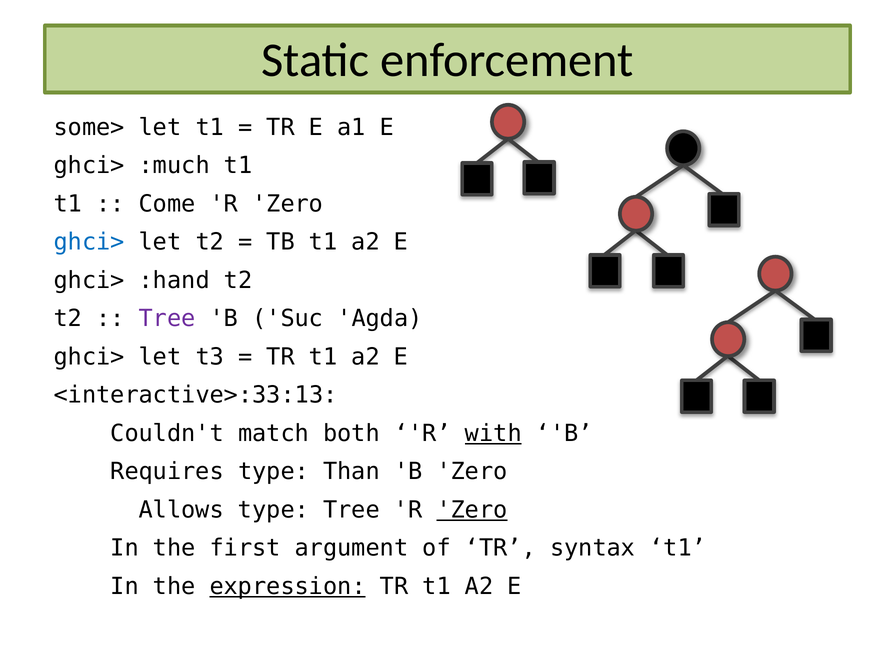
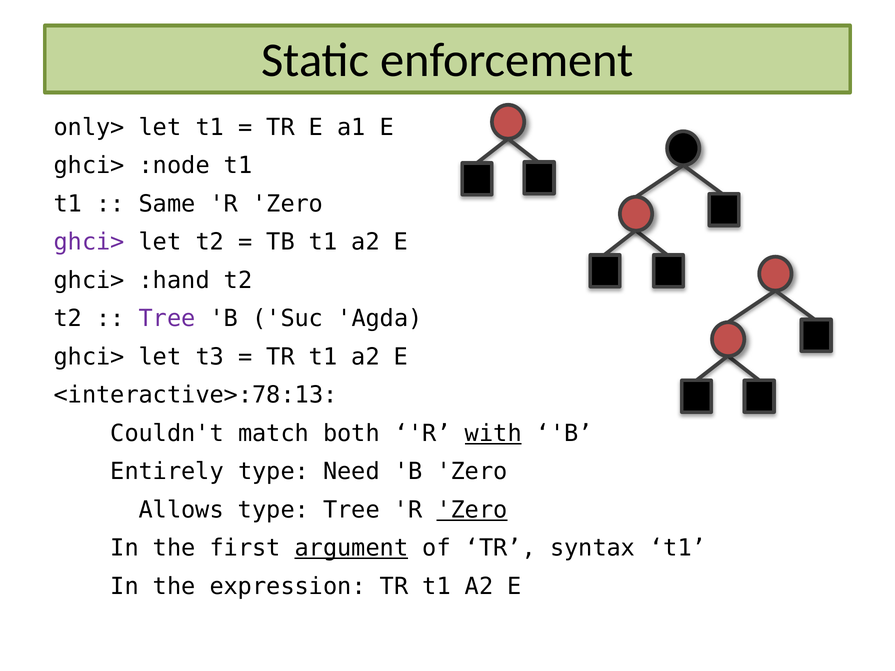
some>: some> -> only>
:much: :much -> :node
Come: Come -> Same
ghci> at (89, 242) colour: blue -> purple
<interactive>:33:13: <interactive>:33:13 -> <interactive>:78:13
Requires: Requires -> Entirely
Than: Than -> Need
argument underline: none -> present
expression underline: present -> none
